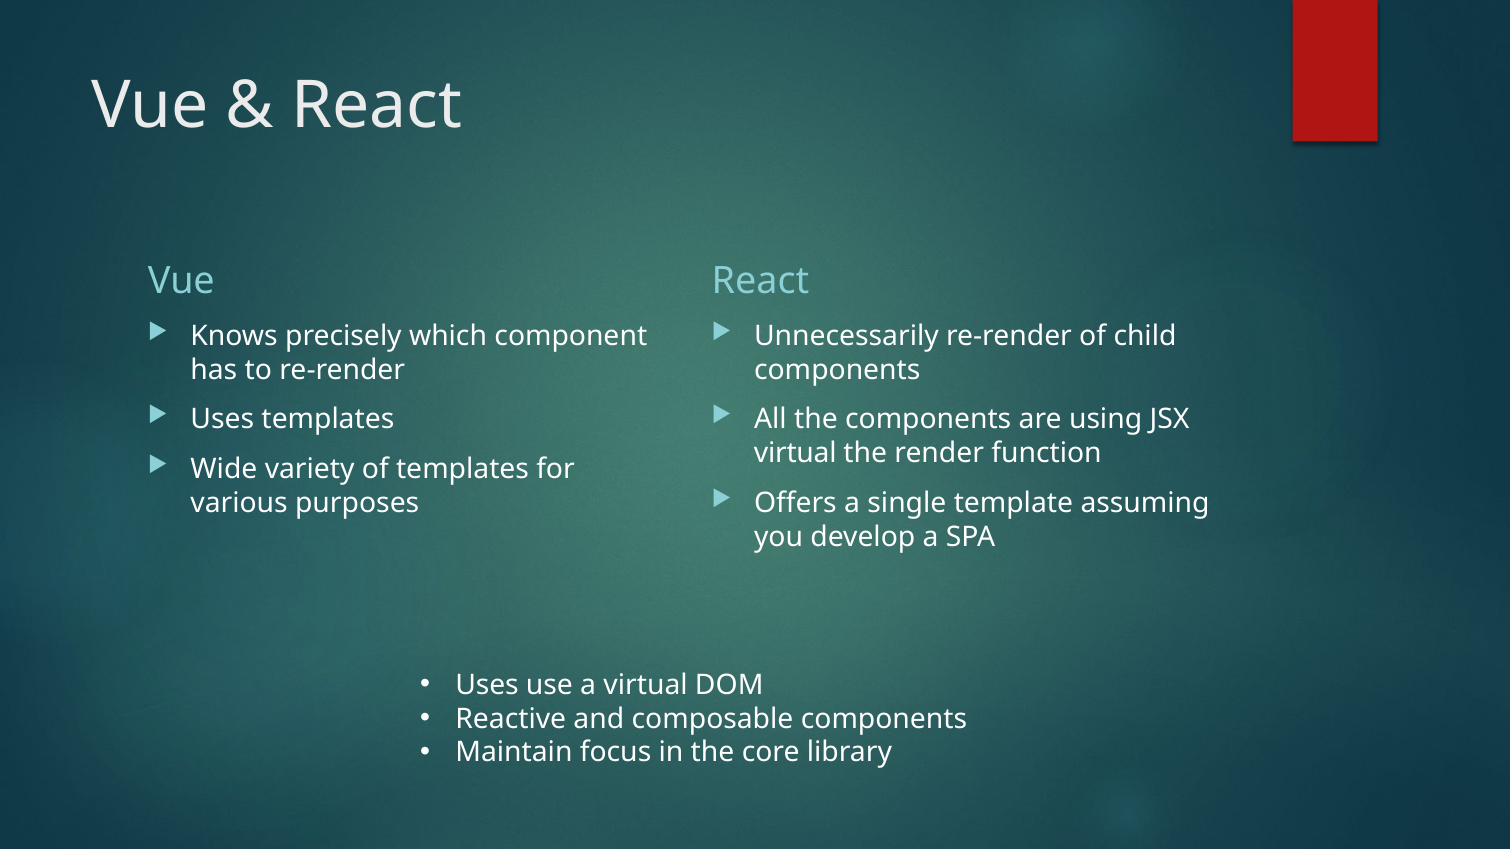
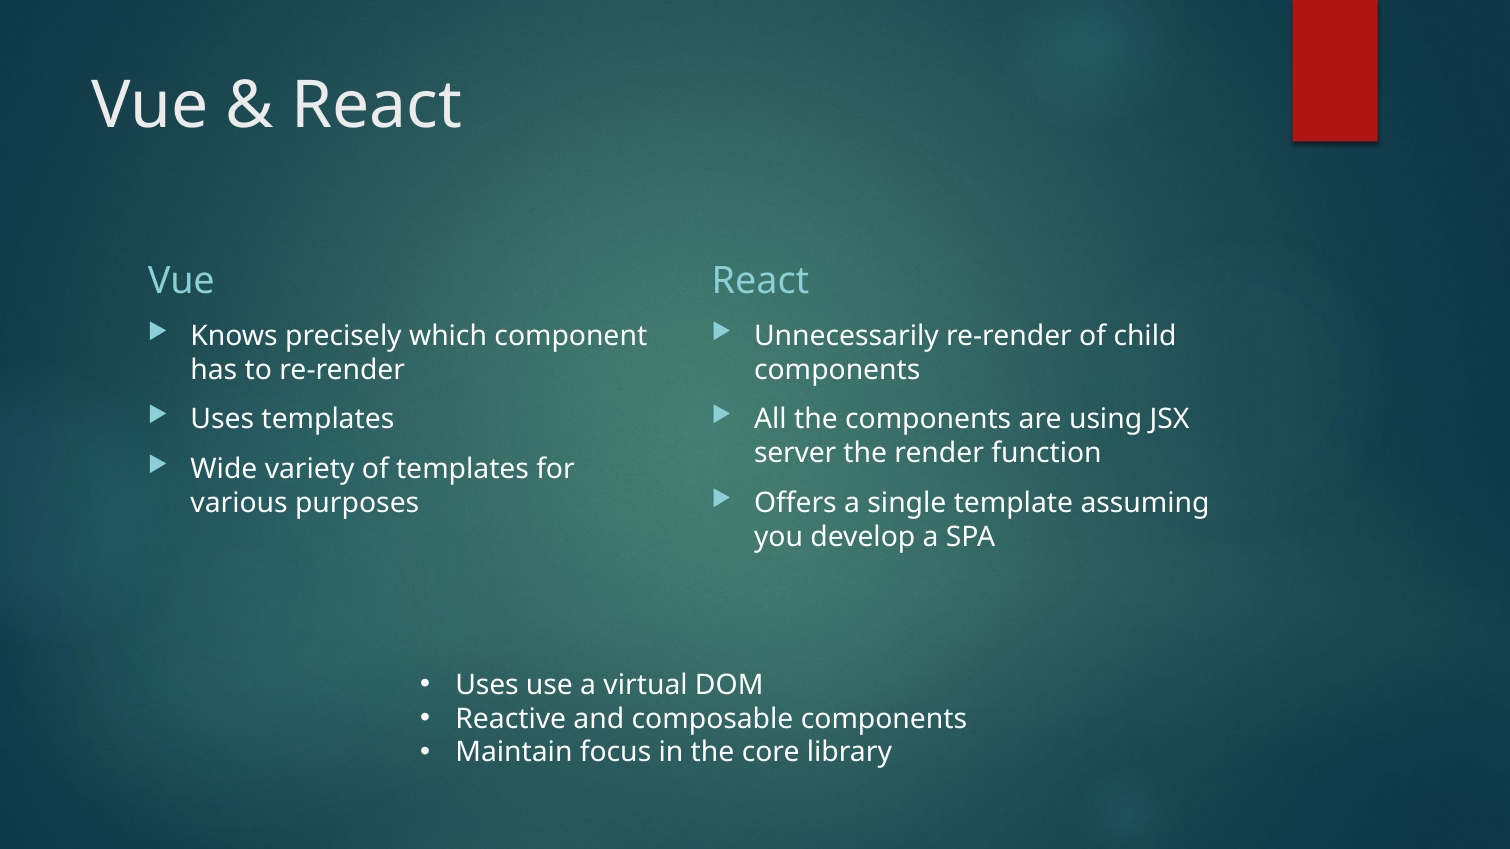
virtual at (795, 454): virtual -> server
